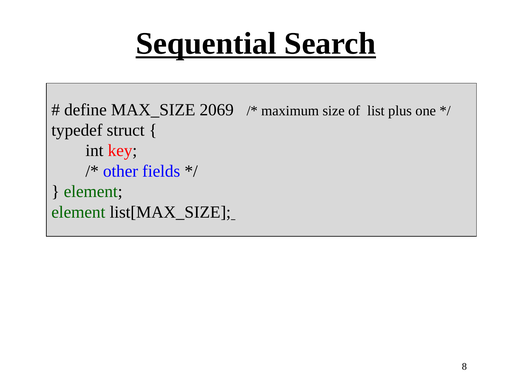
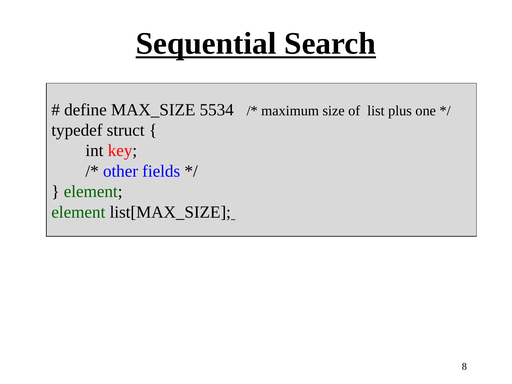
2069: 2069 -> 5534
